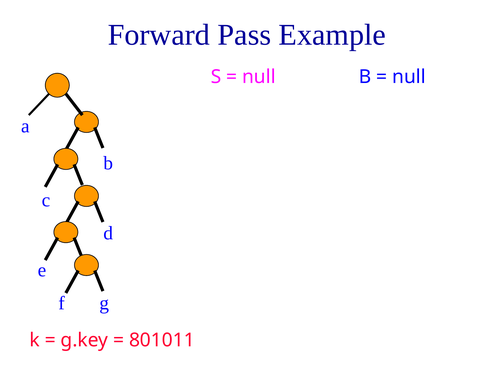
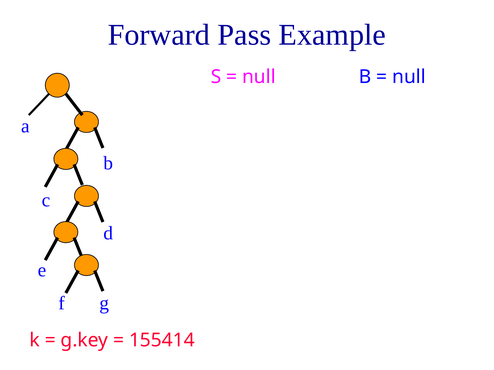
801011: 801011 -> 155414
